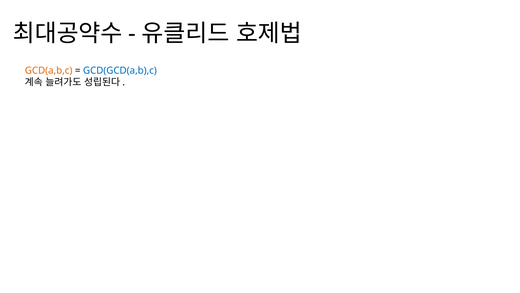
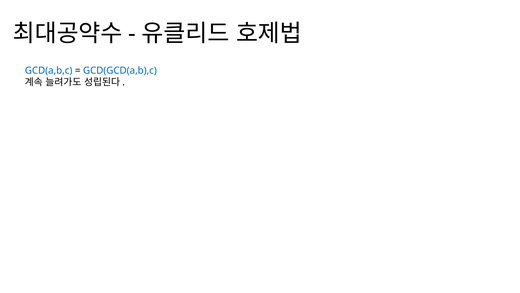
GCD(a,b,c colour: orange -> blue
